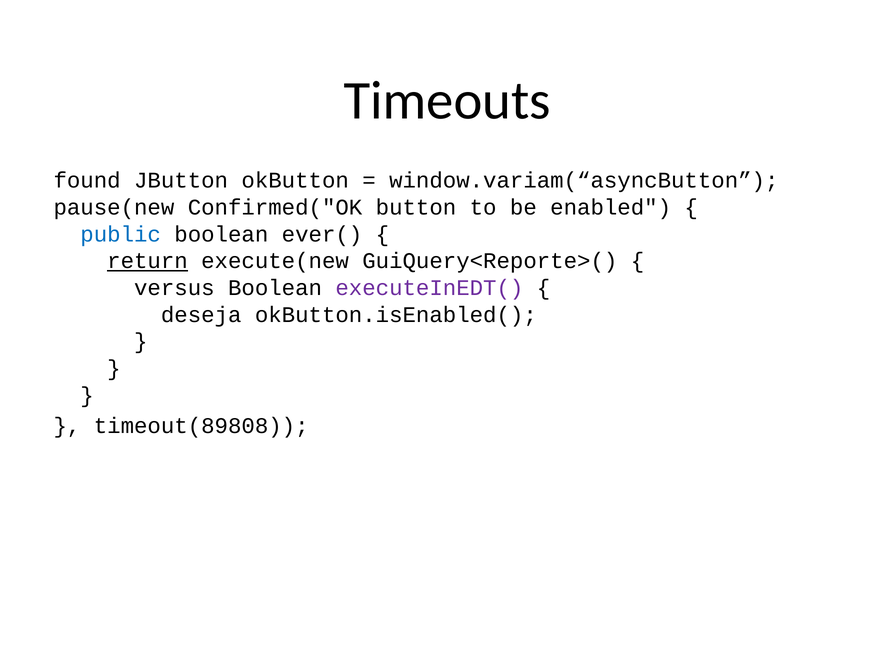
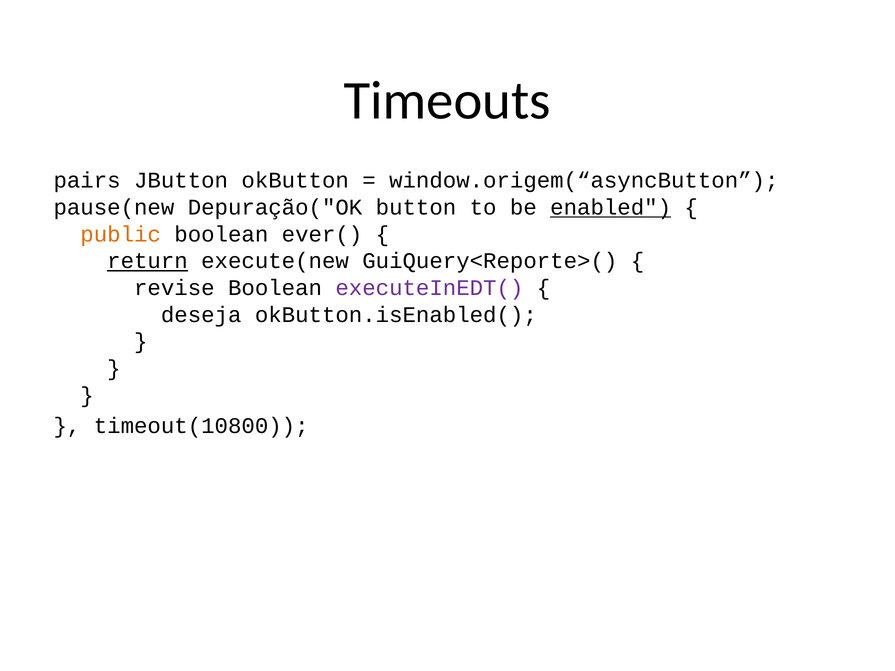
found: found -> pairs
window.variam(“asyncButton: window.variam(“asyncButton -> window.origem(“asyncButton
Confirmed("OK: Confirmed("OK -> Depuração("OK
enabled underline: none -> present
public colour: blue -> orange
versus: versus -> revise
timeout(89808: timeout(89808 -> timeout(10800
